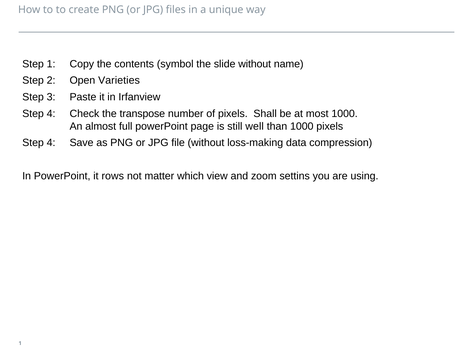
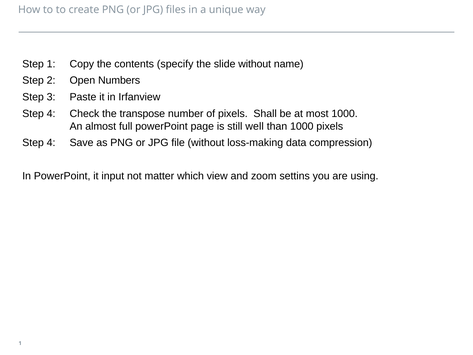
symbol: symbol -> specify
Varieties: Varieties -> Numbers
rows: rows -> input
